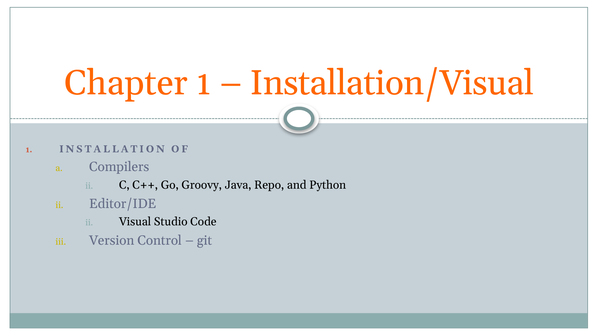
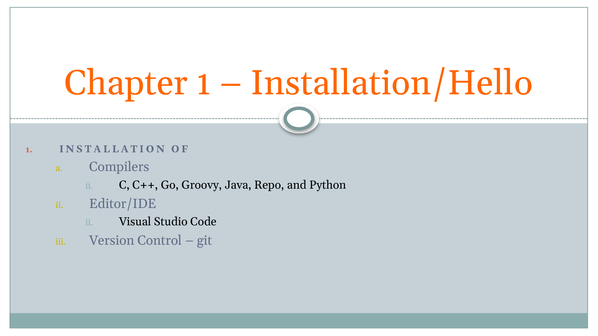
Installation/Visual: Installation/Visual -> Installation/Hello
